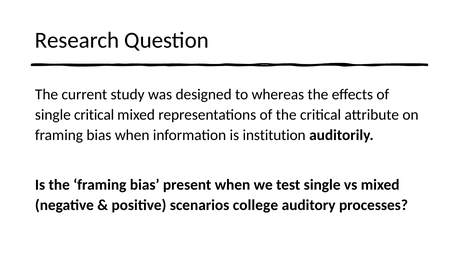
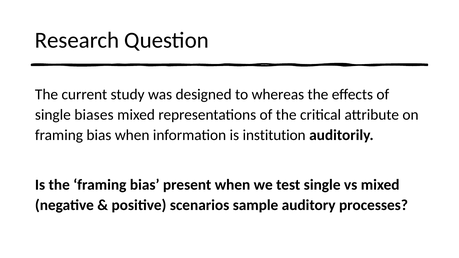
single critical: critical -> biases
college: college -> sample
